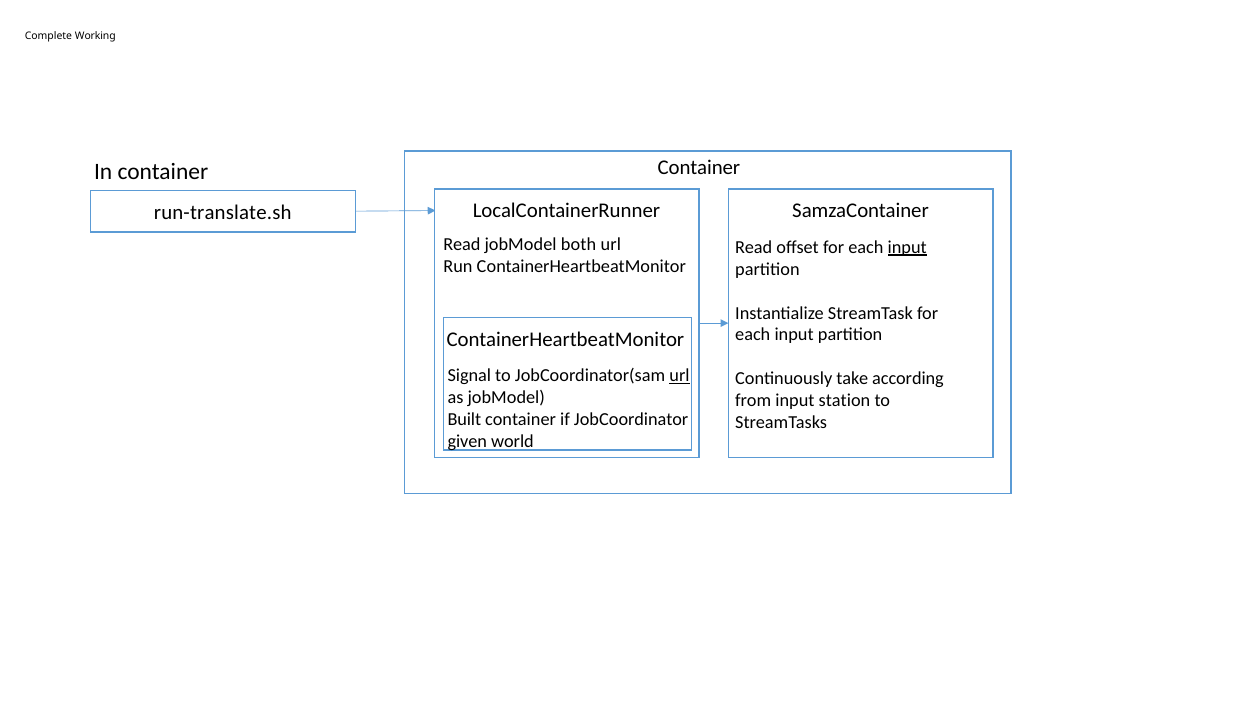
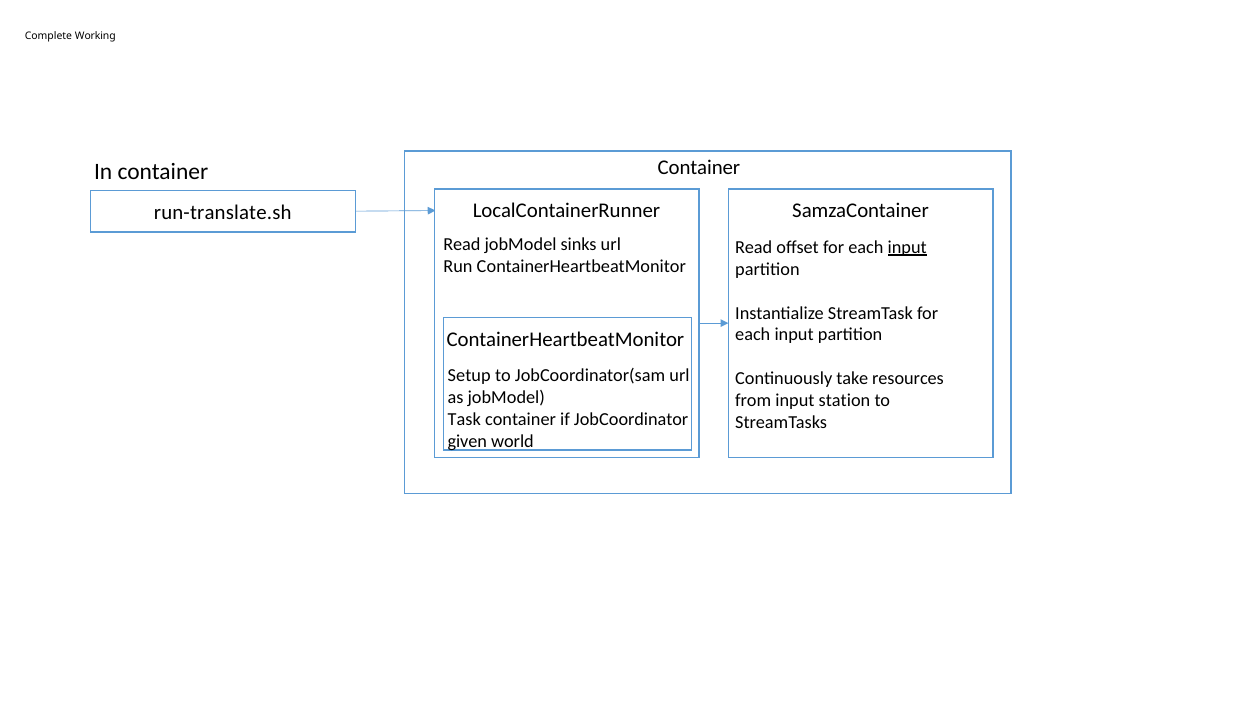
both: both -> sinks
Signal: Signal -> Setup
url at (680, 375) underline: present -> none
according: according -> resources
Built: Built -> Task
